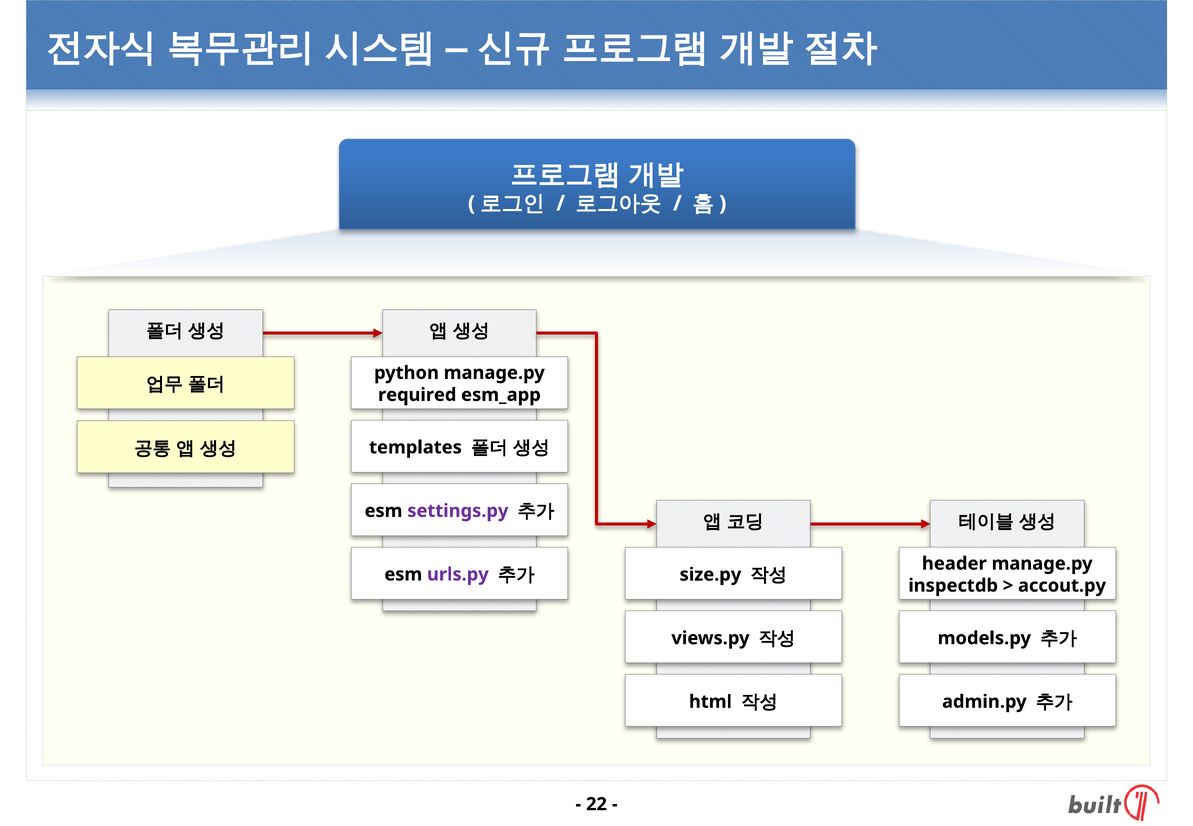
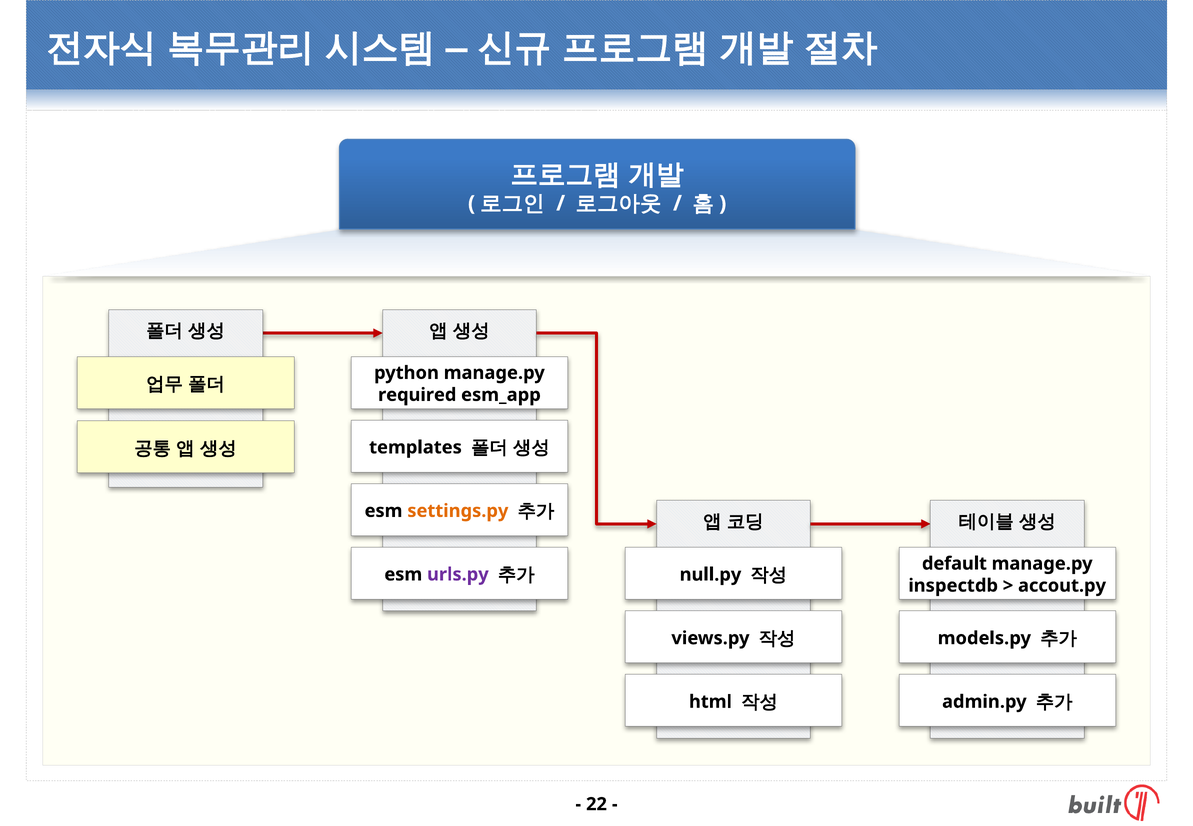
settings.py colour: purple -> orange
header: header -> default
size.py: size.py -> null.py
